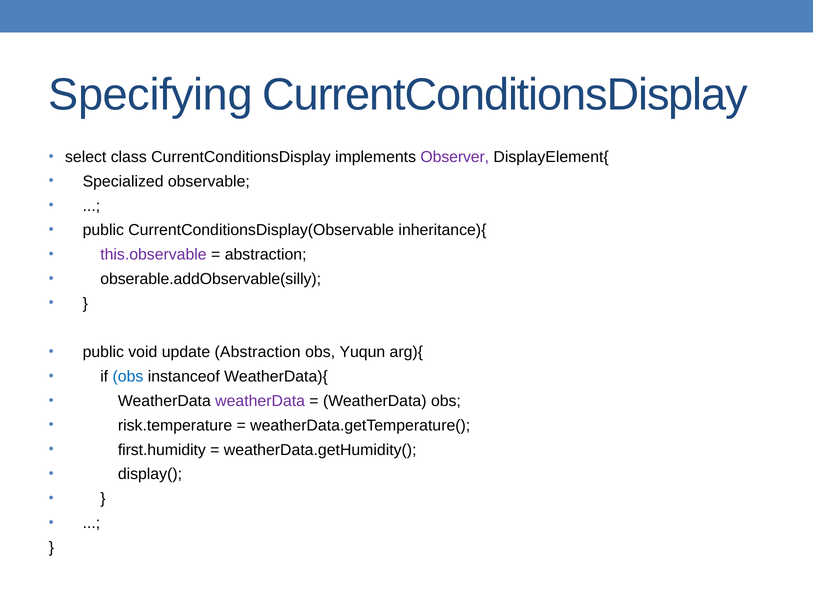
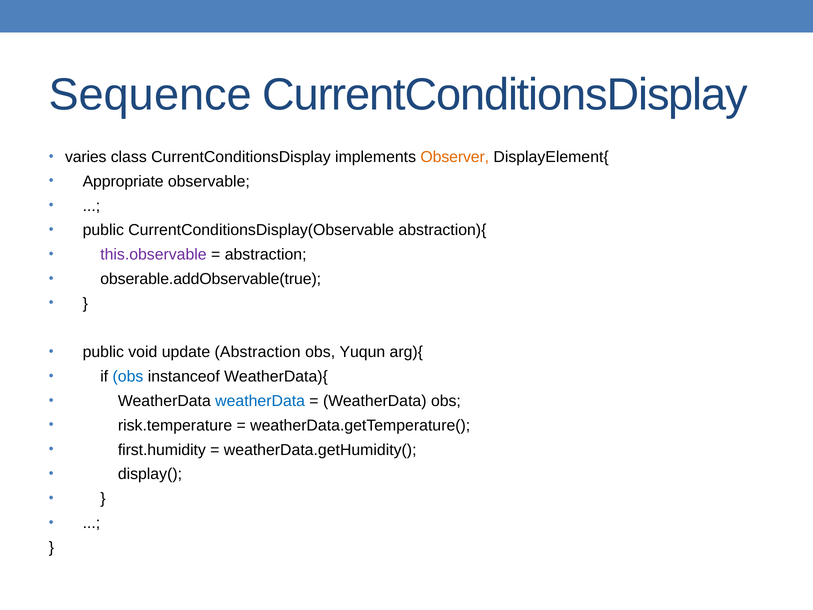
Specifying: Specifying -> Sequence
select: select -> varies
Observer colour: purple -> orange
Specialized: Specialized -> Appropriate
inheritance){: inheritance){ -> abstraction){
obserable.addObservable(silly: obserable.addObservable(silly -> obserable.addObservable(true
weatherData at (260, 401) colour: purple -> blue
